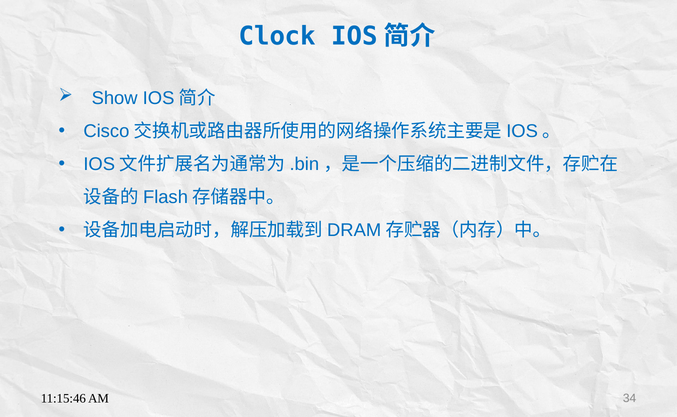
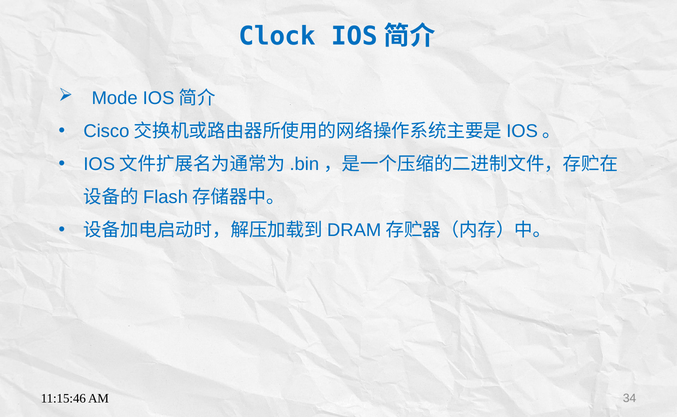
Show: Show -> Mode
